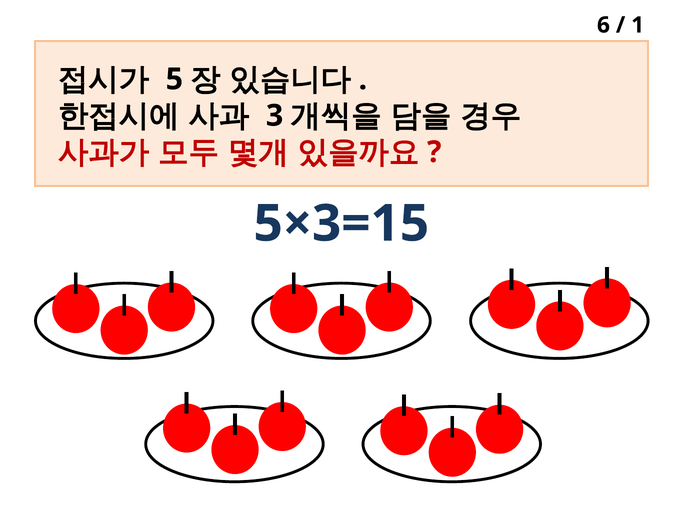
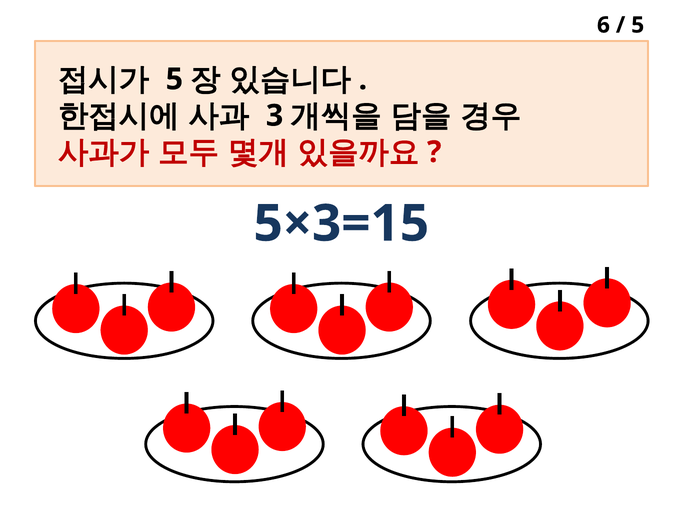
1 at (638, 25): 1 -> 5
